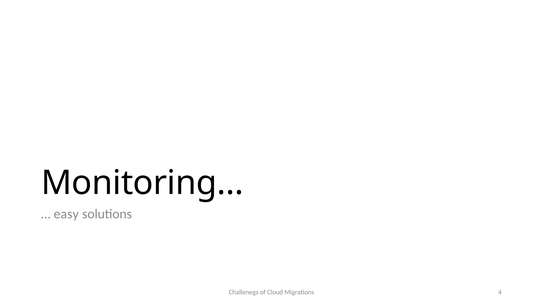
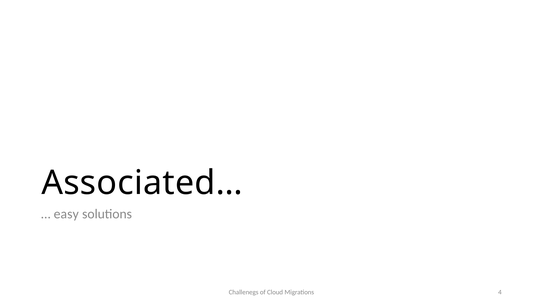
Monitoring…: Monitoring… -> Associated…
